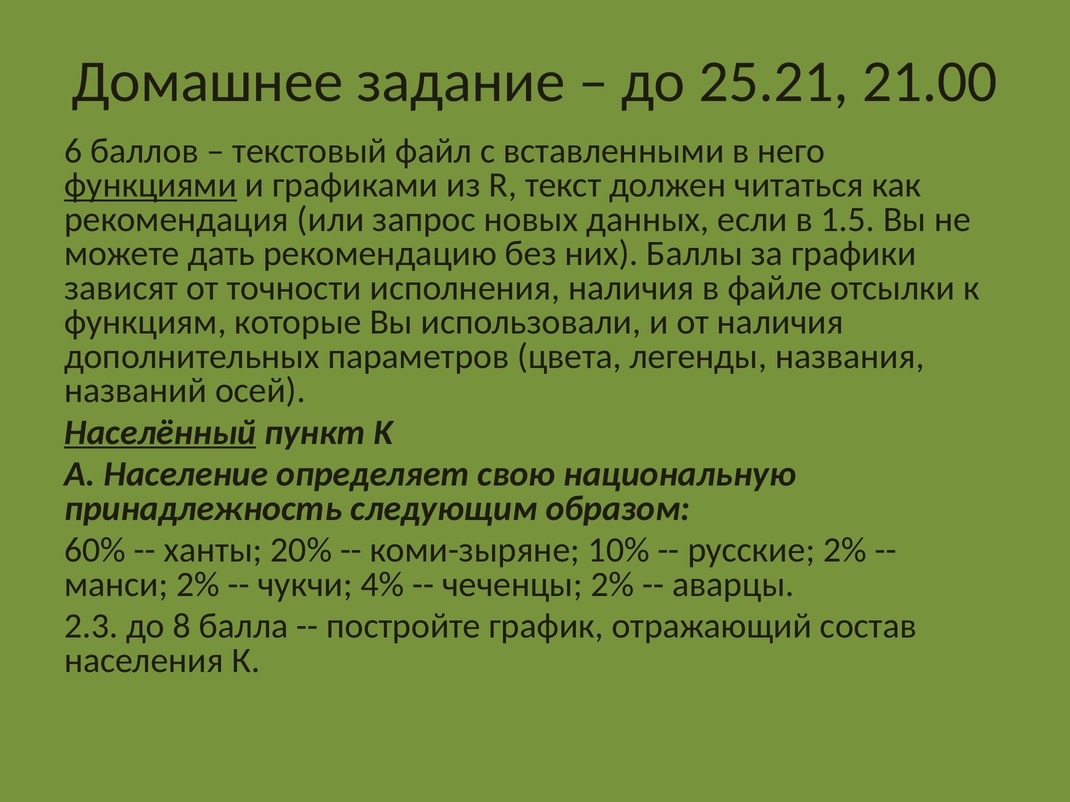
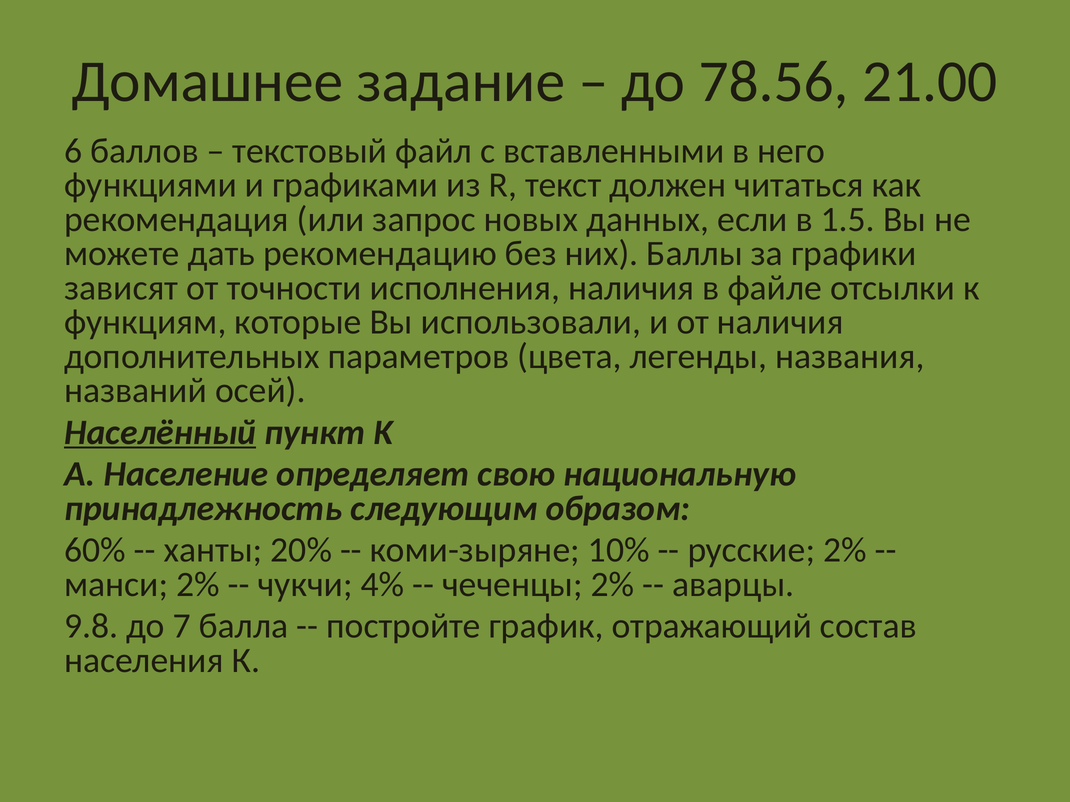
25.21: 25.21 -> 78.56
функциями underline: present -> none
2.3: 2.3 -> 9.8
8: 8 -> 7
